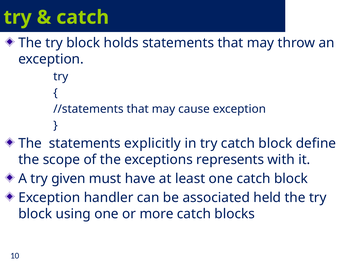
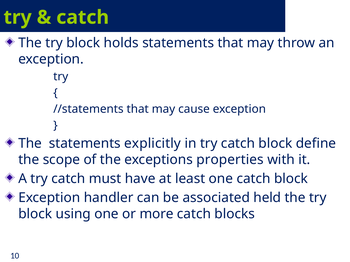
represents: represents -> properties
A try given: given -> catch
